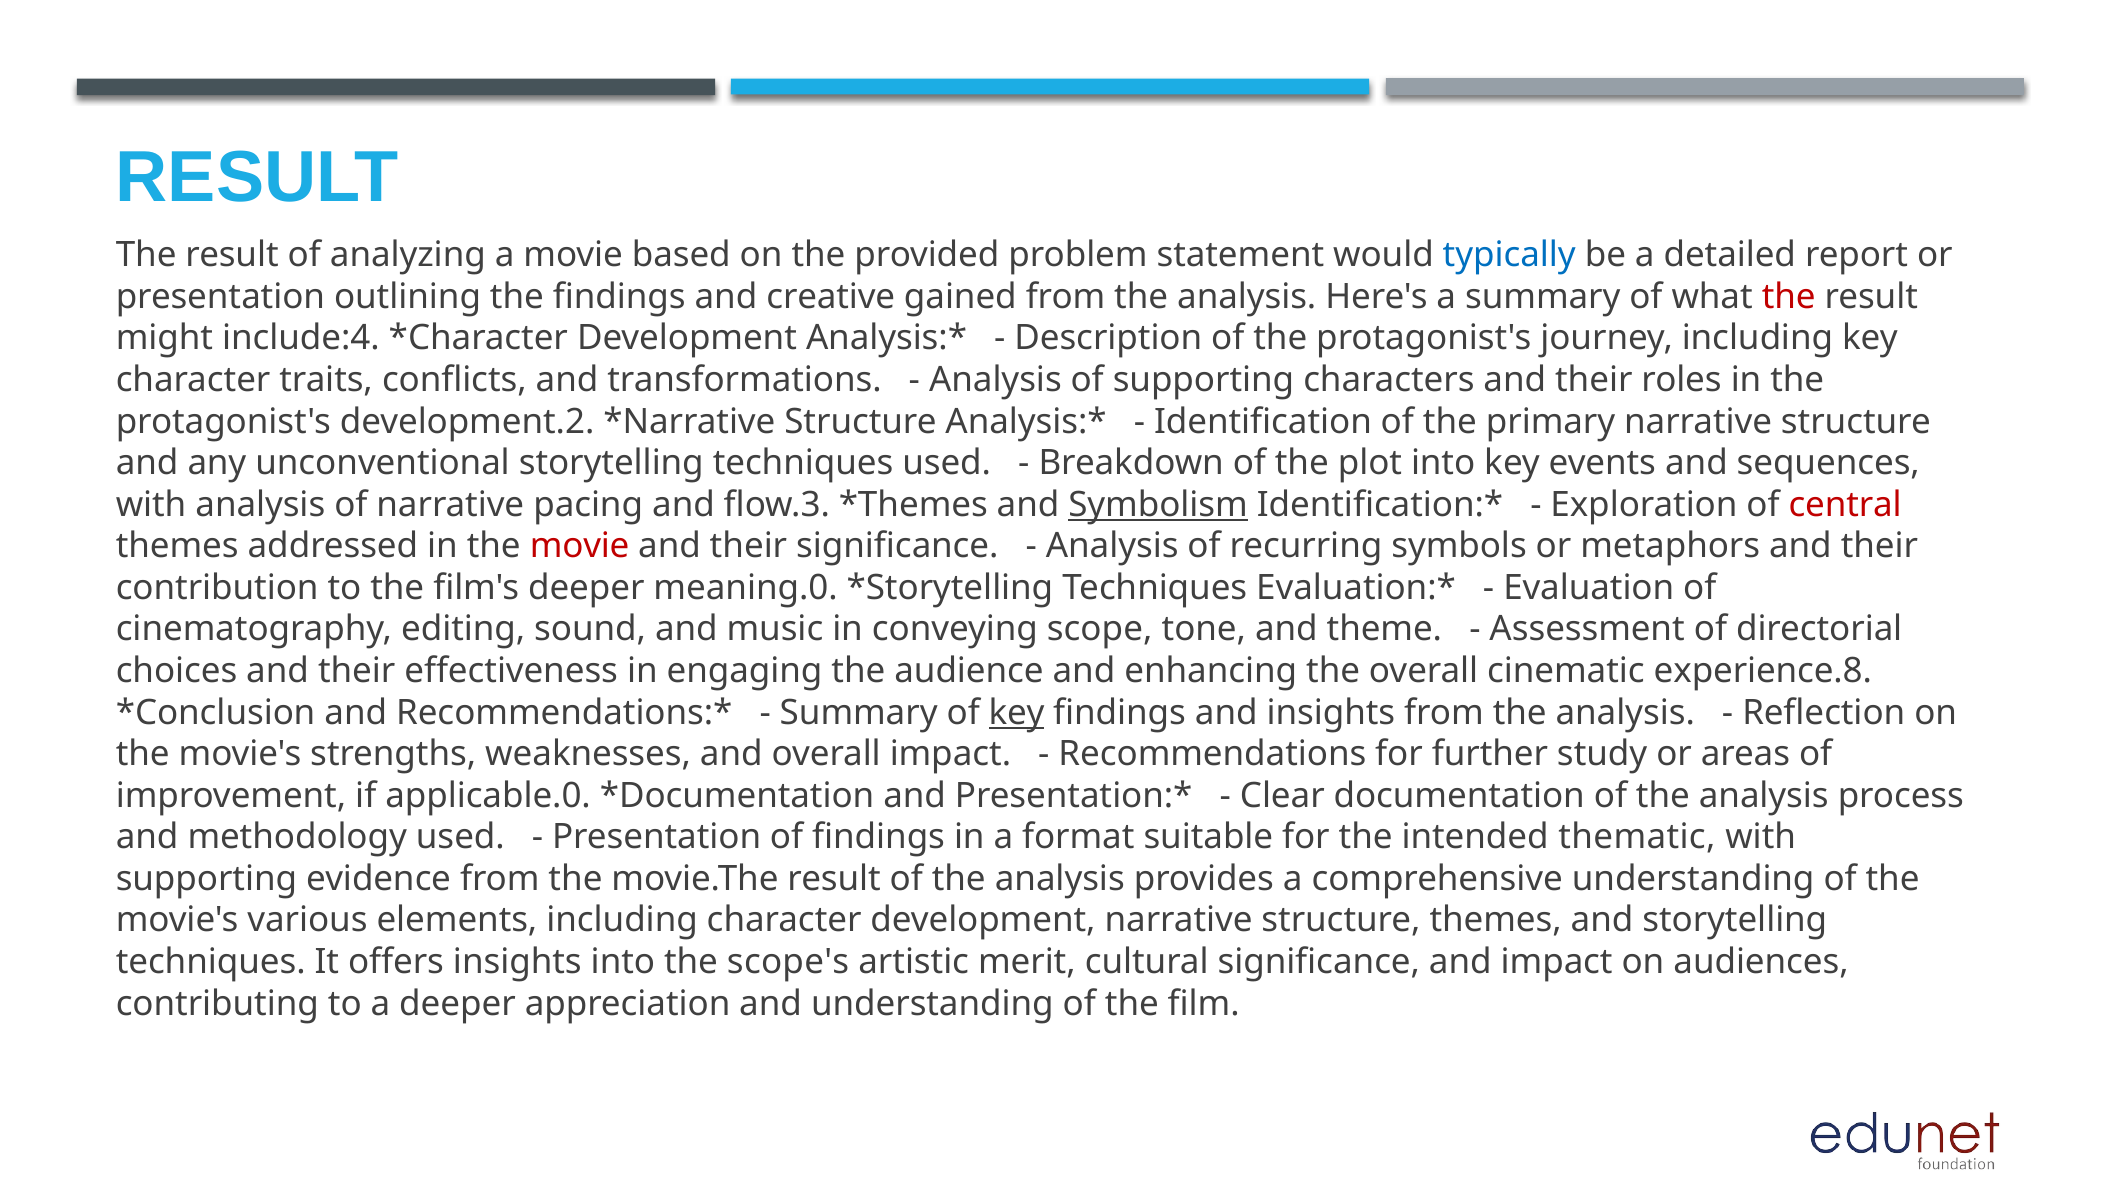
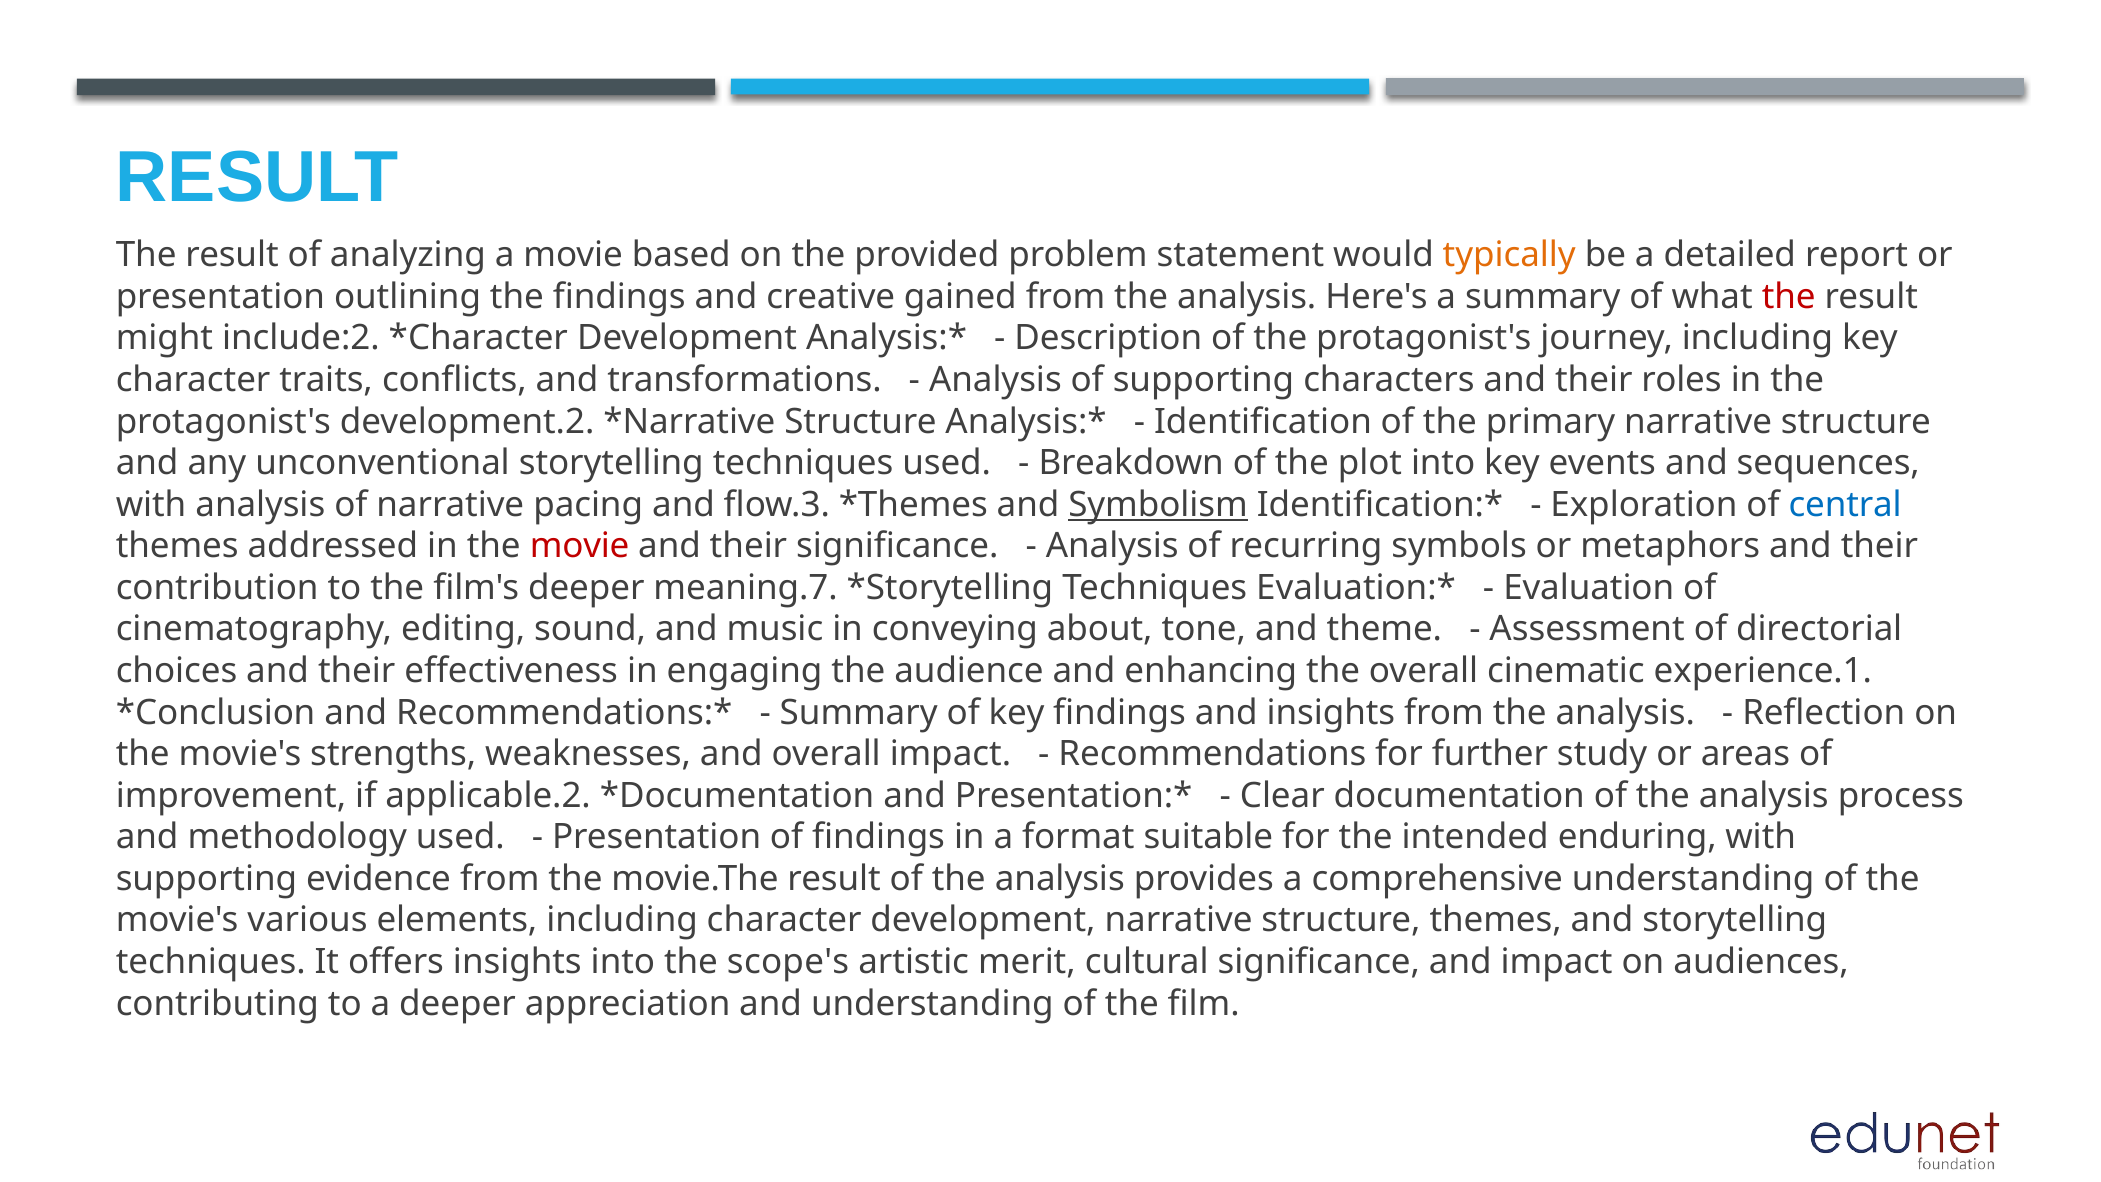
typically colour: blue -> orange
include:4: include:4 -> include:2
central colour: red -> blue
meaning.0: meaning.0 -> meaning.7
scope: scope -> about
experience.8: experience.8 -> experience.1
key at (1017, 712) underline: present -> none
applicable.0: applicable.0 -> applicable.2
thematic: thematic -> enduring
